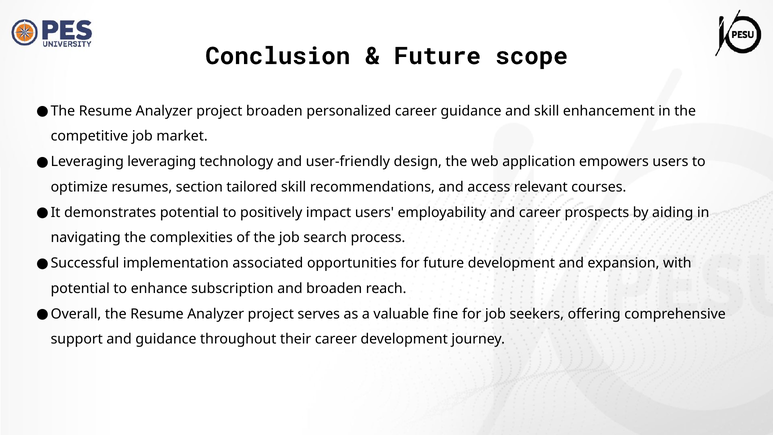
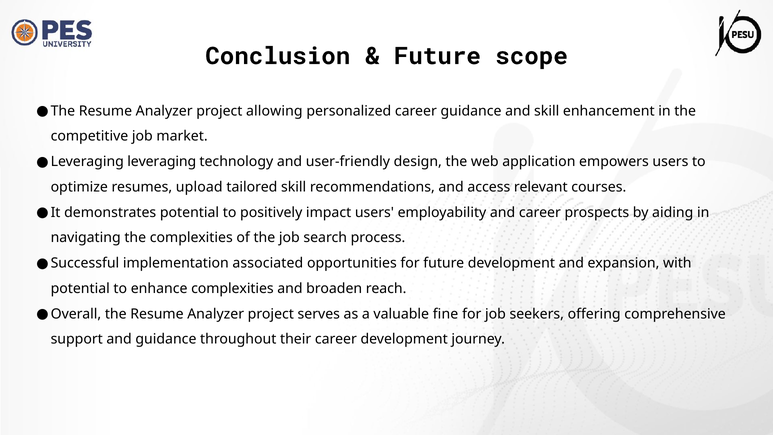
project broaden: broaden -> allowing
section: section -> upload
enhance subscription: subscription -> complexities
